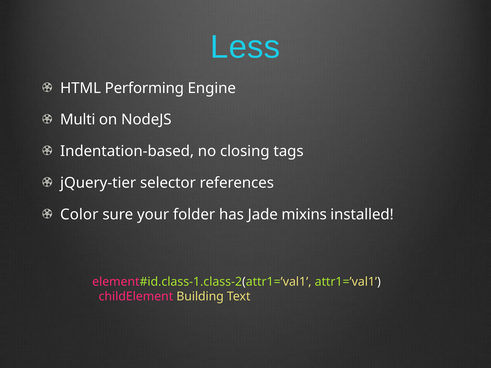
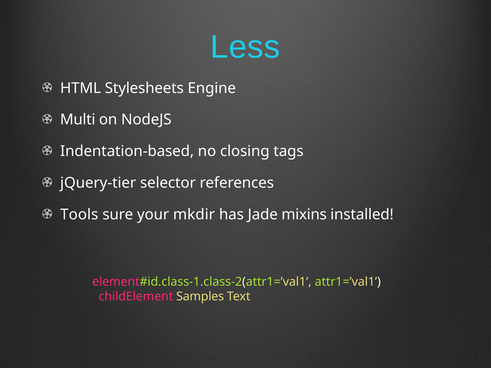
Performing: Performing -> Stylesheets
Color: Color -> Tools
folder: folder -> mkdir
Building: Building -> Samples
